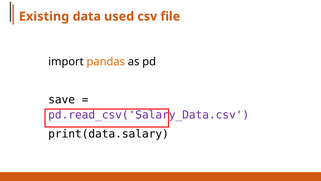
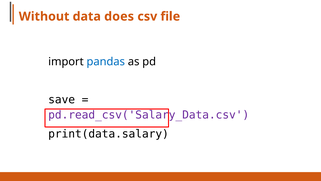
Existing: Existing -> Without
used: used -> does
pandas colour: orange -> blue
